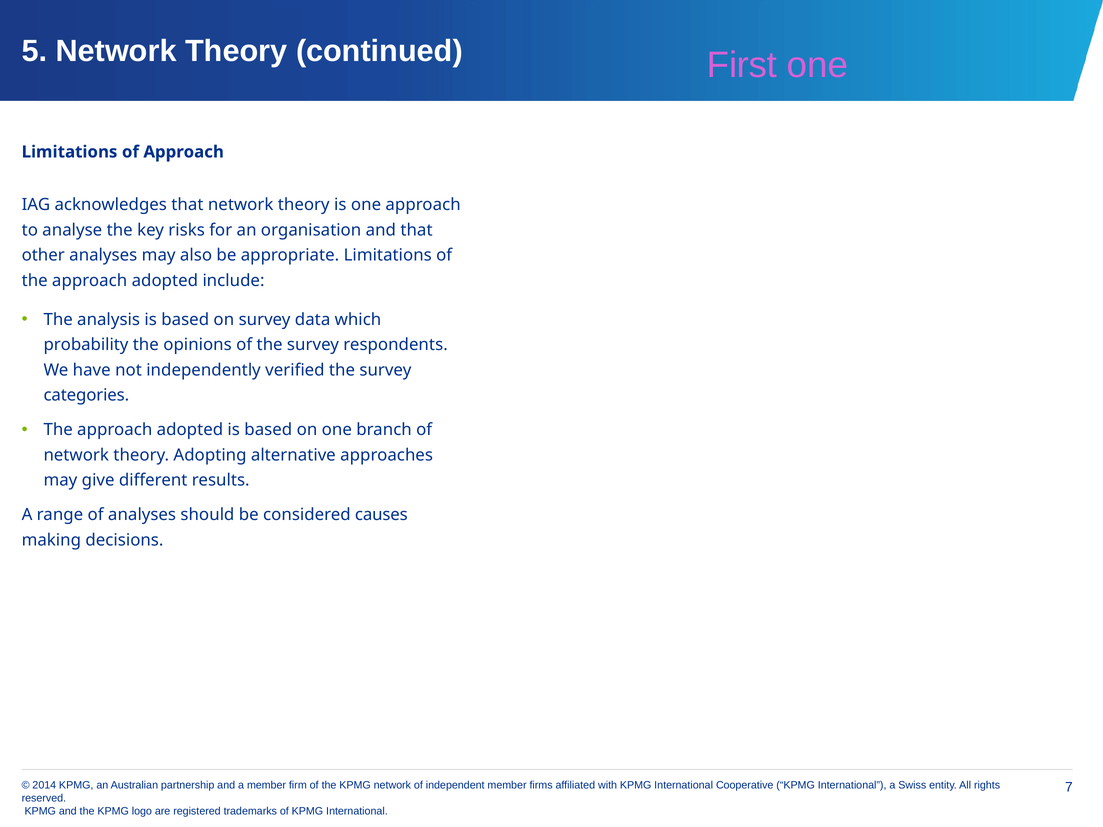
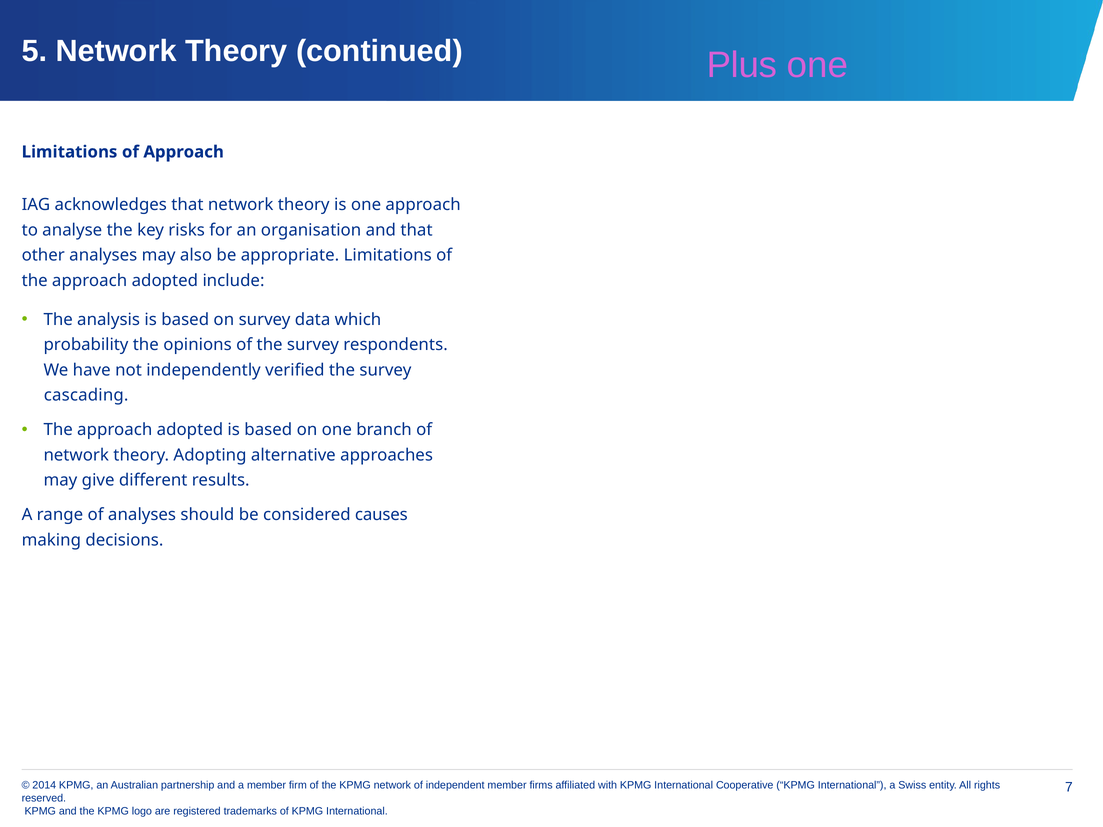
First: First -> Plus
categories: categories -> cascading
